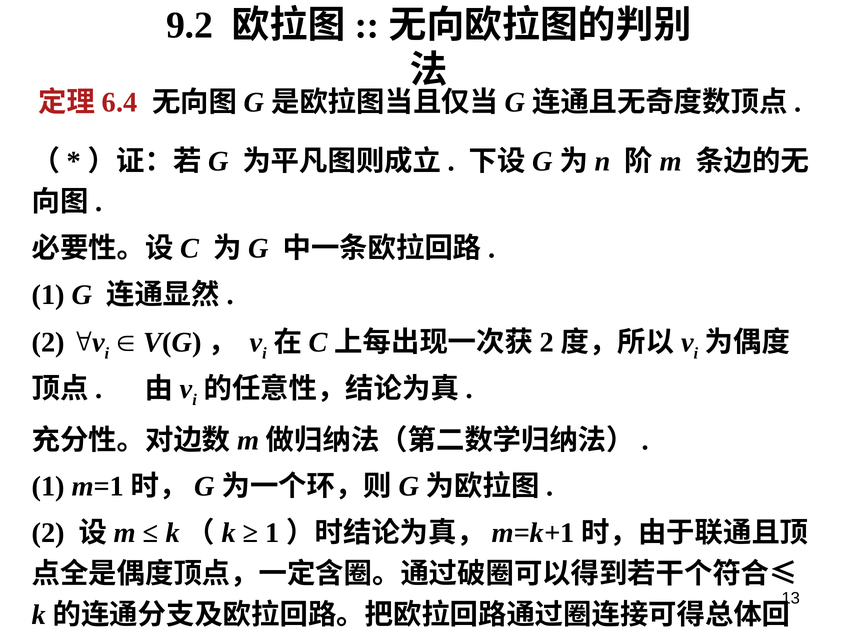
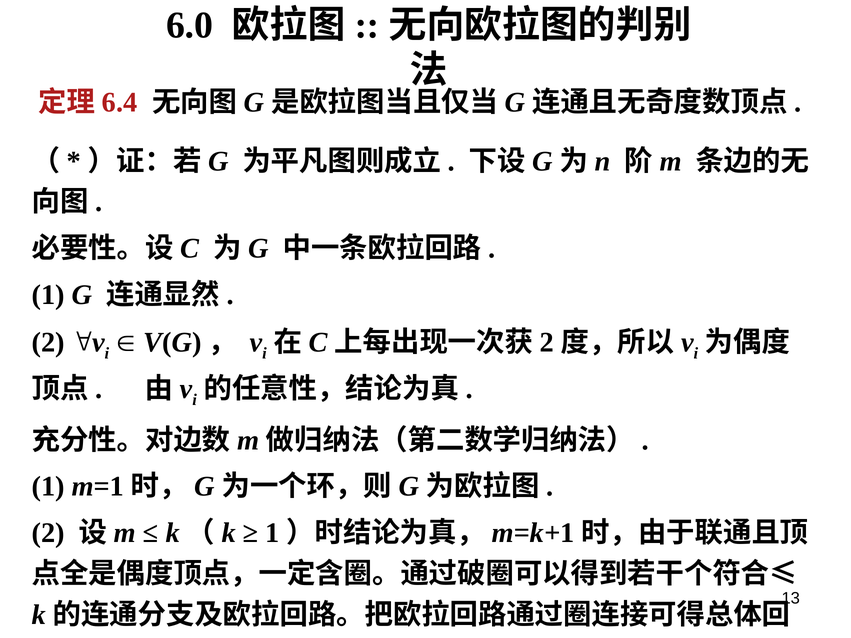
9.2: 9.2 -> 6.0
